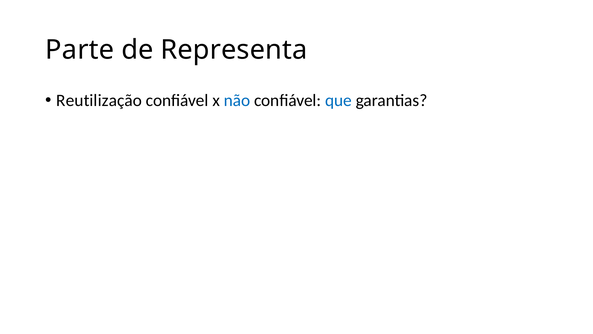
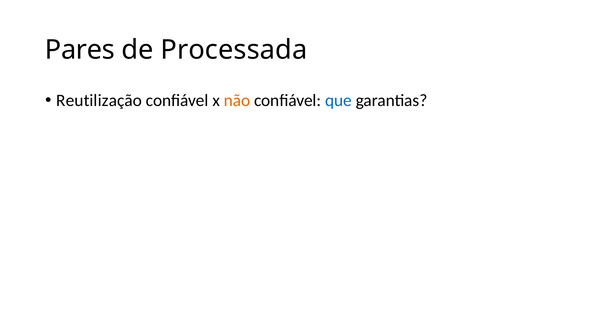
Parte: Parte -> Pares
Representa: Representa -> Processada
não colour: blue -> orange
